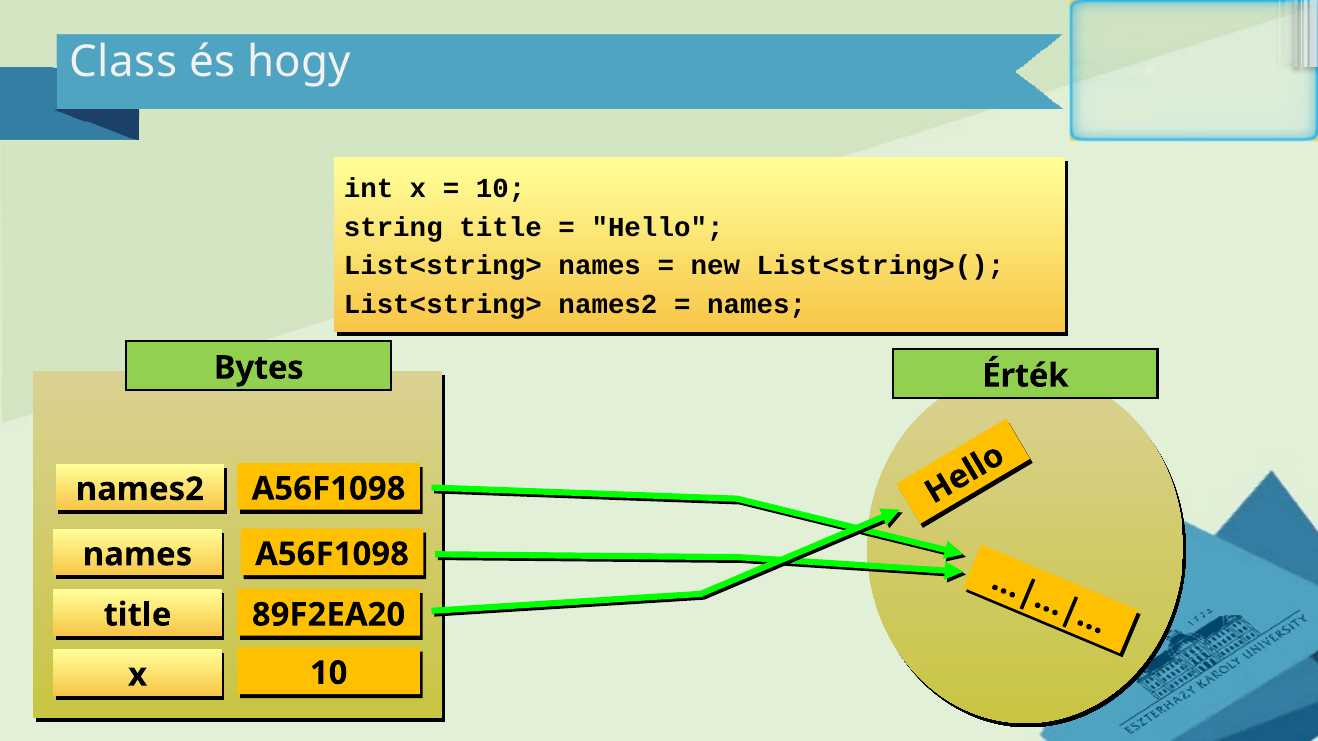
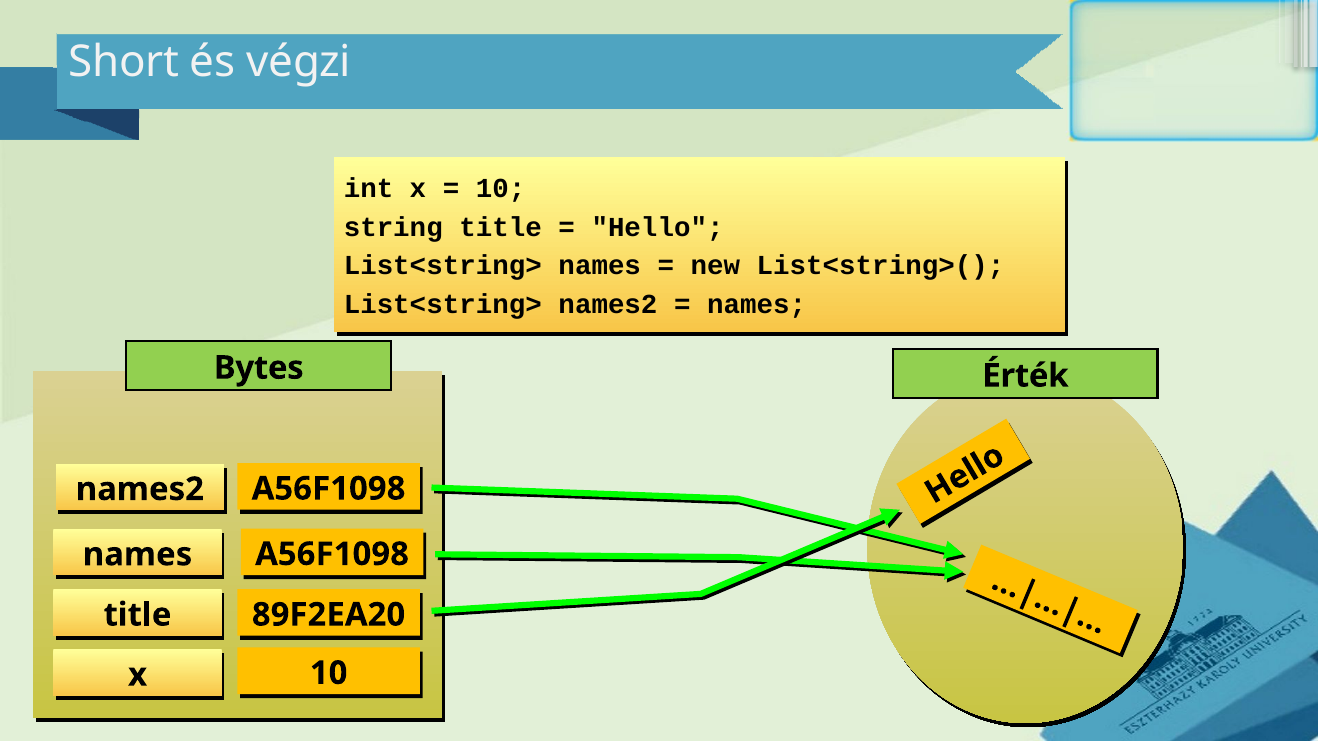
Class: Class -> Short
hogy: hogy -> végzi
